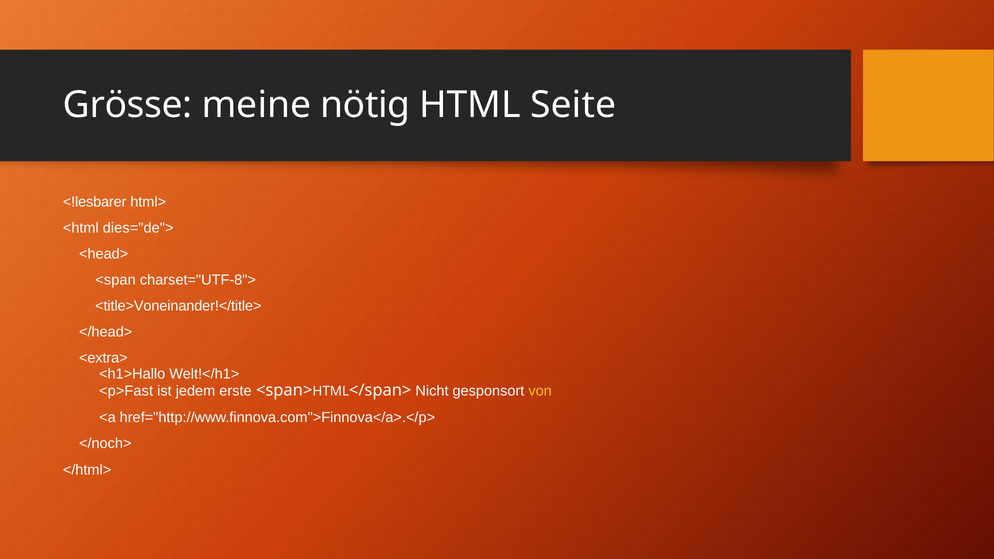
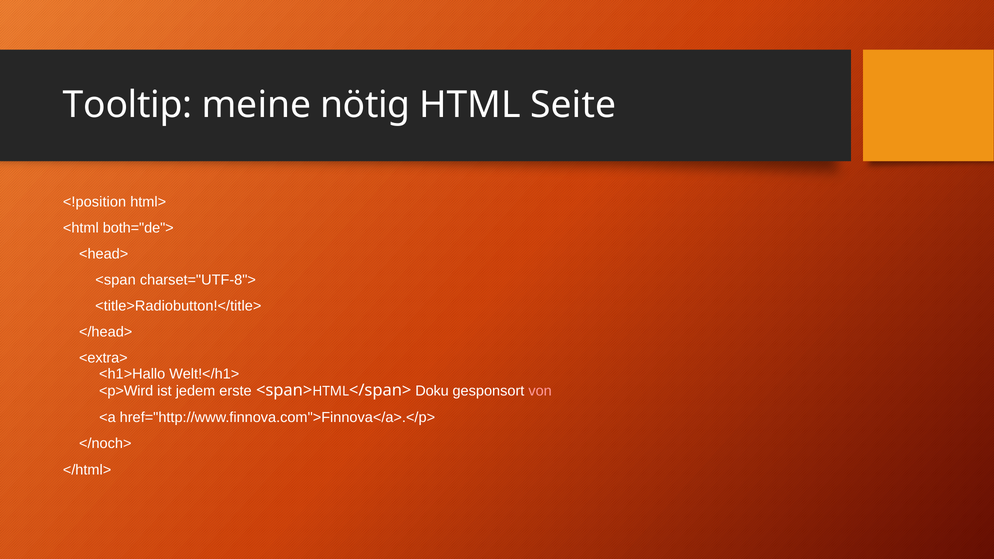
Grösse: Grösse -> Tooltip
<!lesbarer: <!lesbarer -> <!position
dies="de">: dies="de"> -> both="de">
<title>Voneinander!</title>: <title>Voneinander!</title> -> <title>Radiobutton!</title>
<p>Fast: <p>Fast -> <p>Wird
Nicht: Nicht -> Doku
von colour: yellow -> pink
